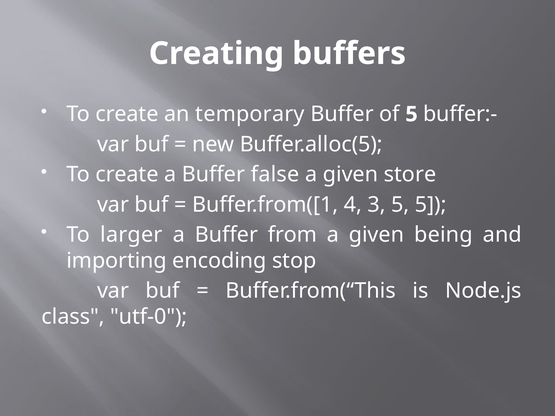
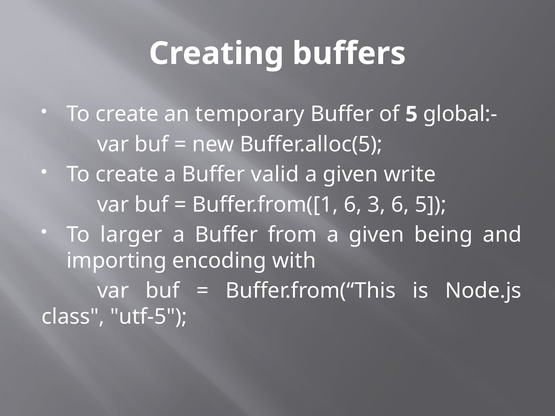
buffer:-: buffer:- -> global:-
false: false -> valid
store: store -> write
Buffer.from([1 4: 4 -> 6
3 5: 5 -> 6
stop: stop -> with
utf-0: utf-0 -> utf-5
